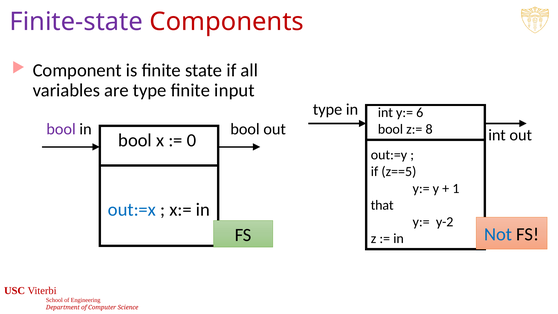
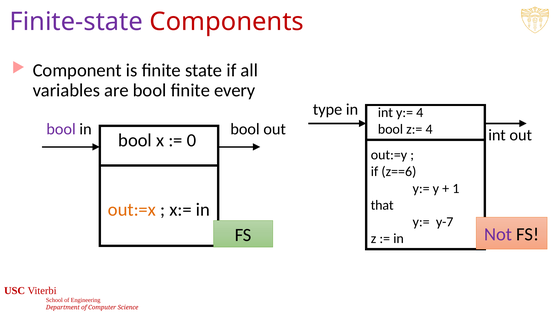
are type: type -> bool
input: input -> every
y:= 6: 6 -> 4
z:= 8: 8 -> 4
z==5: z==5 -> z==6
out:=x colour: blue -> orange
y-2: y-2 -> y-7
Not colour: blue -> purple
